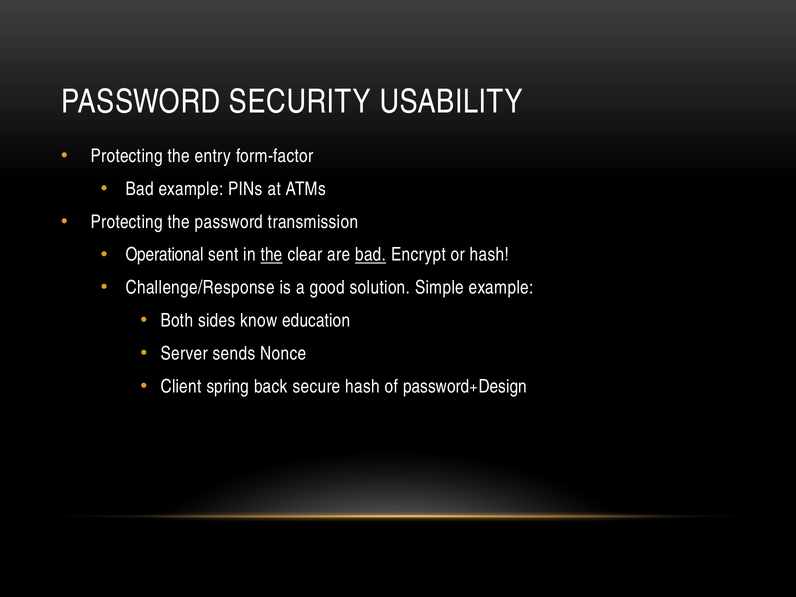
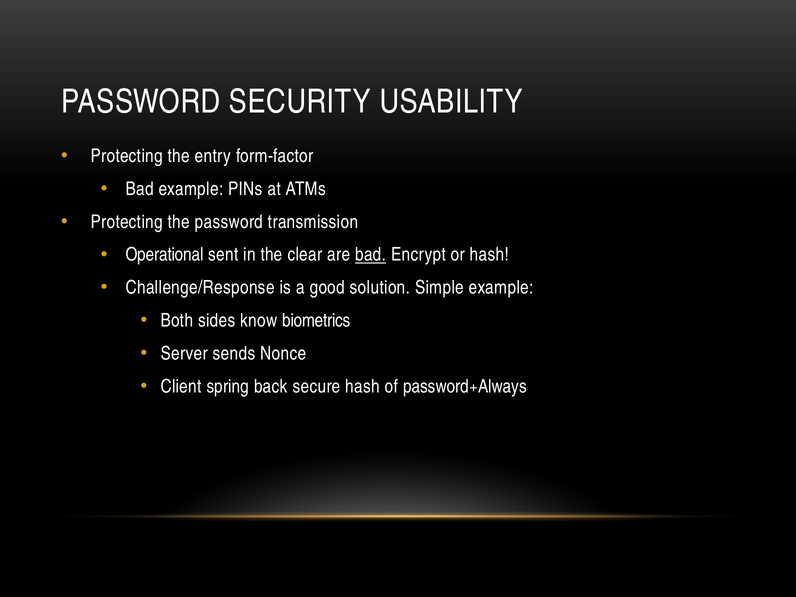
the at (272, 255) underline: present -> none
education: education -> biometrics
password+Design: password+Design -> password+Always
